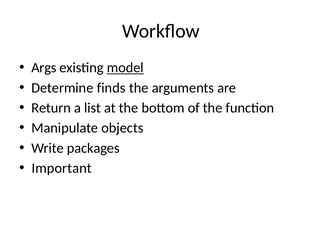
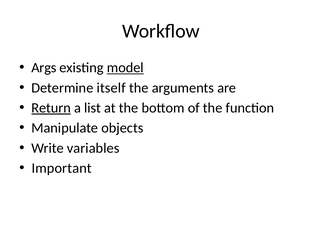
finds: finds -> itself
Return underline: none -> present
packages: packages -> variables
